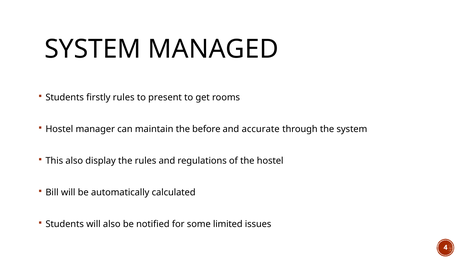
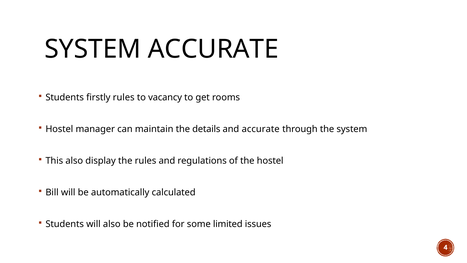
SYSTEM MANAGED: MANAGED -> ACCURATE
present: present -> vacancy
before: before -> details
